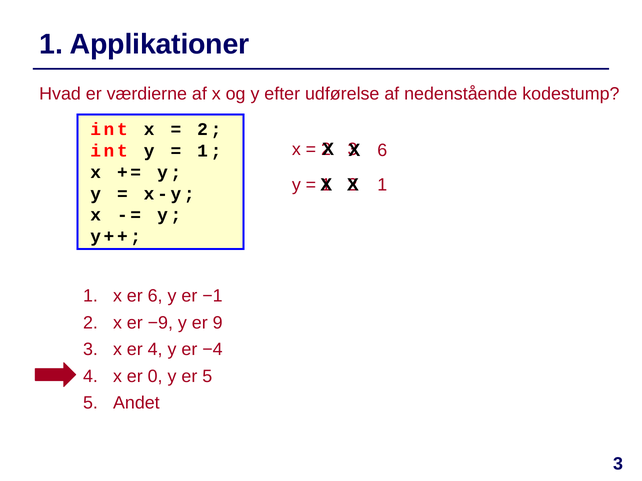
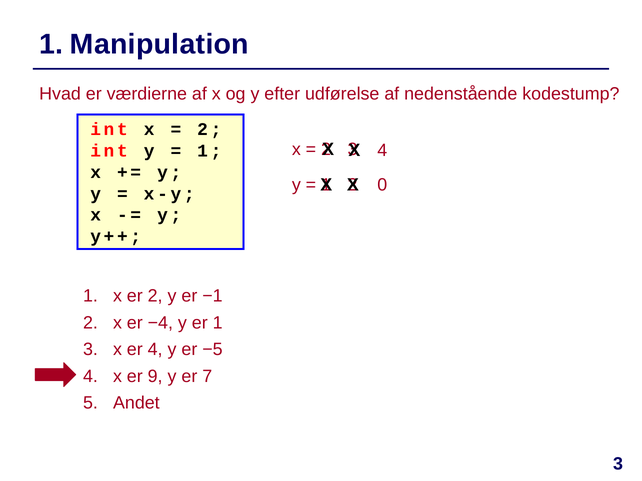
Applikationer: Applikationer -> Manipulation
6 at (382, 150): 6 -> 4
1 at (382, 185): 1 -> 0
er 6: 6 -> 2
−9: −9 -> −4
er 9: 9 -> 1
−4: −4 -> −5
0: 0 -> 9
er 5: 5 -> 7
